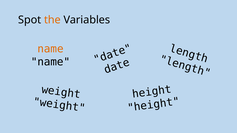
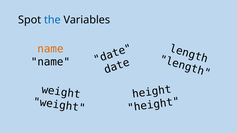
the colour: orange -> blue
